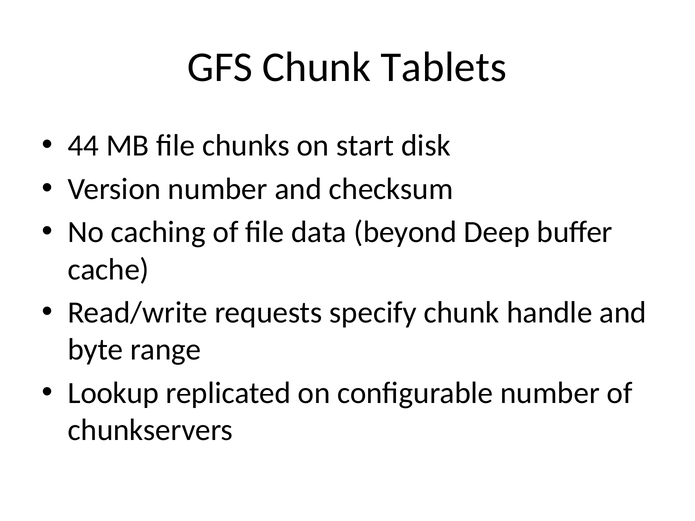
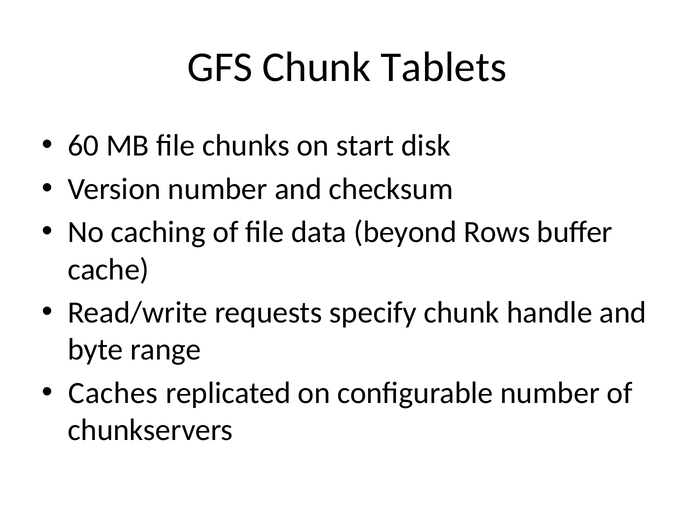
44: 44 -> 60
Deep: Deep -> Rows
Lookup: Lookup -> Caches
